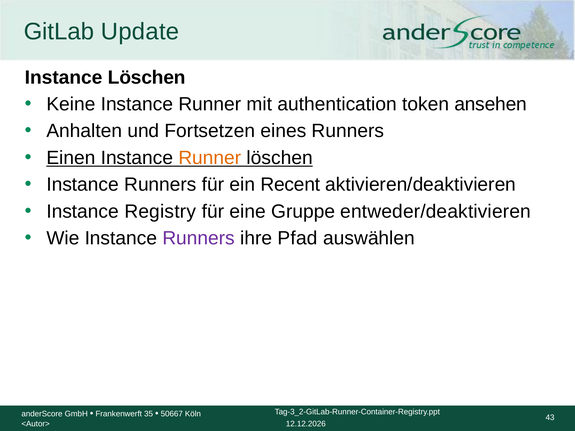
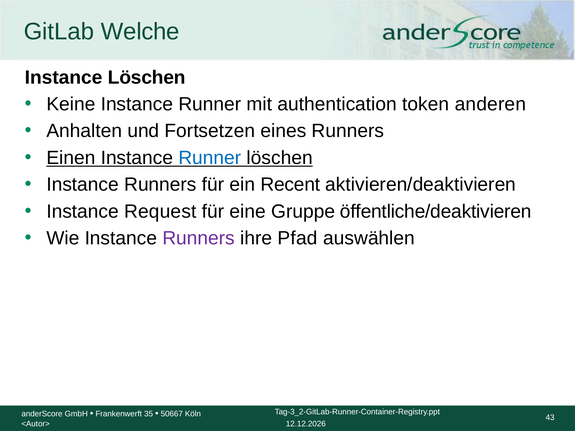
Update: Update -> Welche
ansehen: ansehen -> anderen
Runner at (210, 158) colour: orange -> blue
Registry: Registry -> Request
entweder/deaktivieren: entweder/deaktivieren -> öffentliche/deaktivieren
